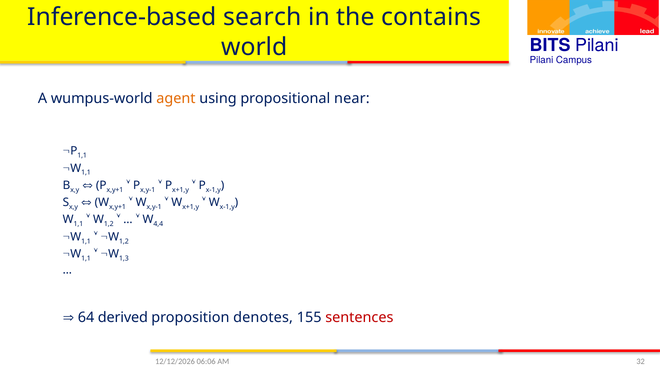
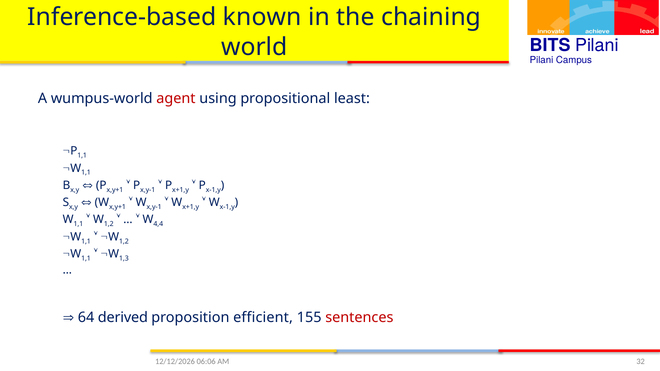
search: search -> known
contains: contains -> chaining
agent colour: orange -> red
near: near -> least
denotes: denotes -> efficient
